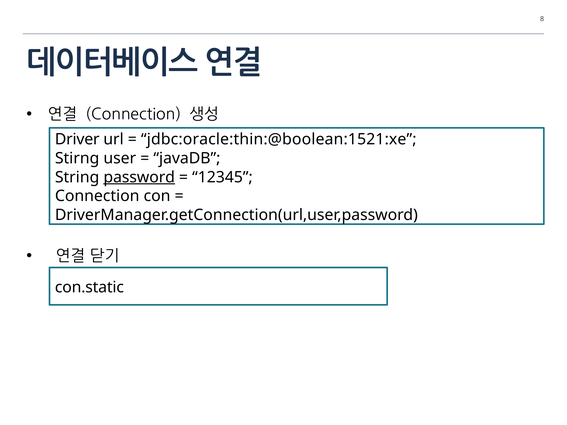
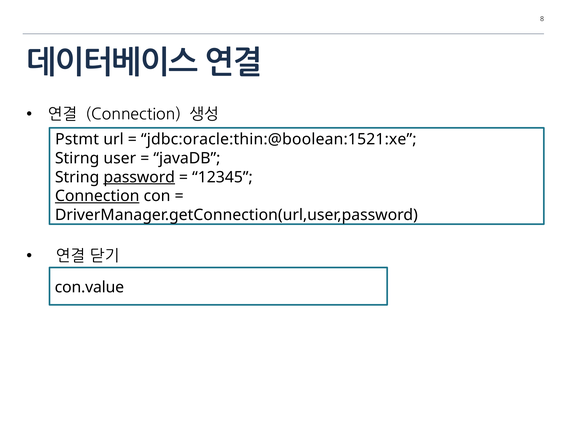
Driver: Driver -> Pstmt
Connection at (97, 196) underline: none -> present
con.static: con.static -> con.value
